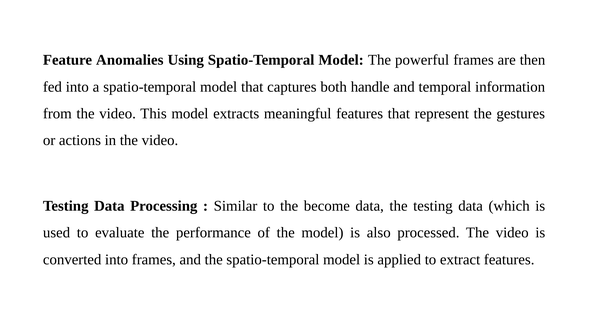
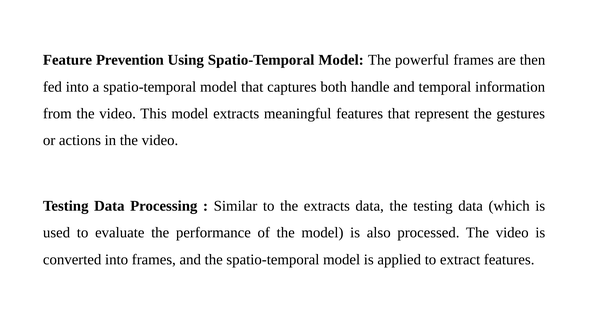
Anomalies: Anomalies -> Prevention
the become: become -> extracts
